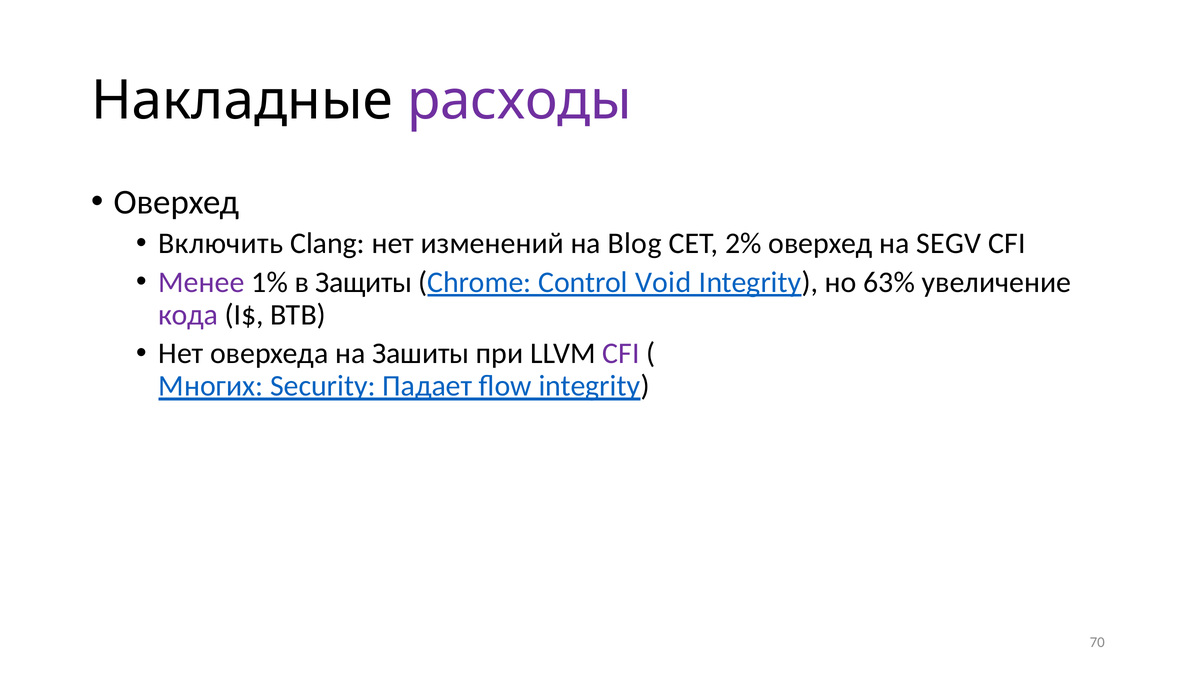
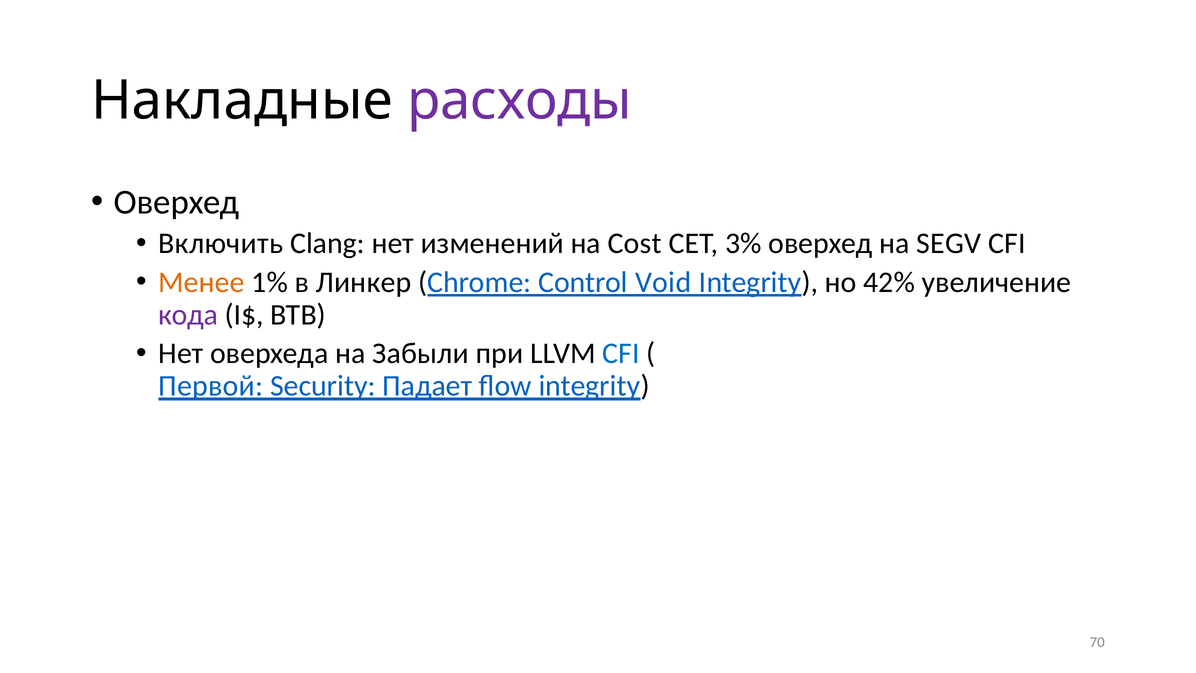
Blog: Blog -> Cost
2%: 2% -> 3%
Менее colour: purple -> orange
Защиты: Защиты -> Линкер
63%: 63% -> 42%
Зашиты: Зашиты -> Забыли
CFI at (621, 353) colour: purple -> blue
Многих: Многих -> Первой
